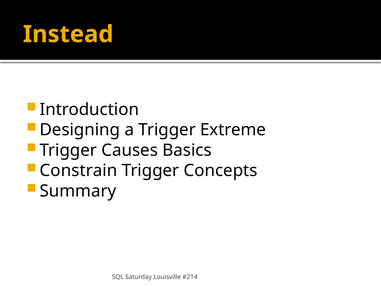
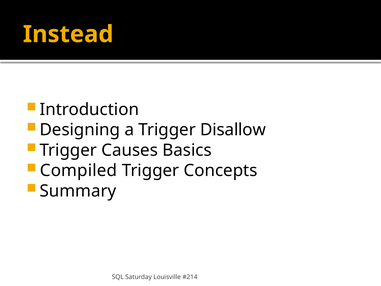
Extreme: Extreme -> Disallow
Constrain: Constrain -> Compiled
